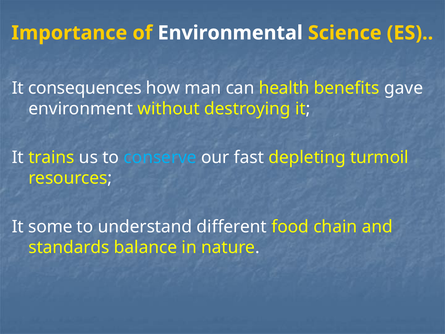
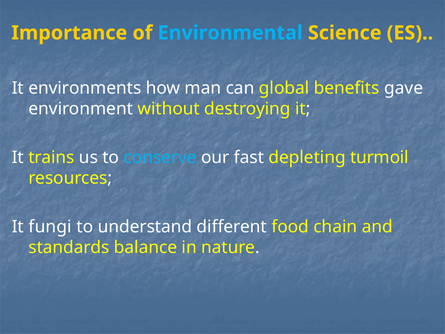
Environmental colour: white -> light blue
consequences: consequences -> environments
health: health -> global
some: some -> fungi
